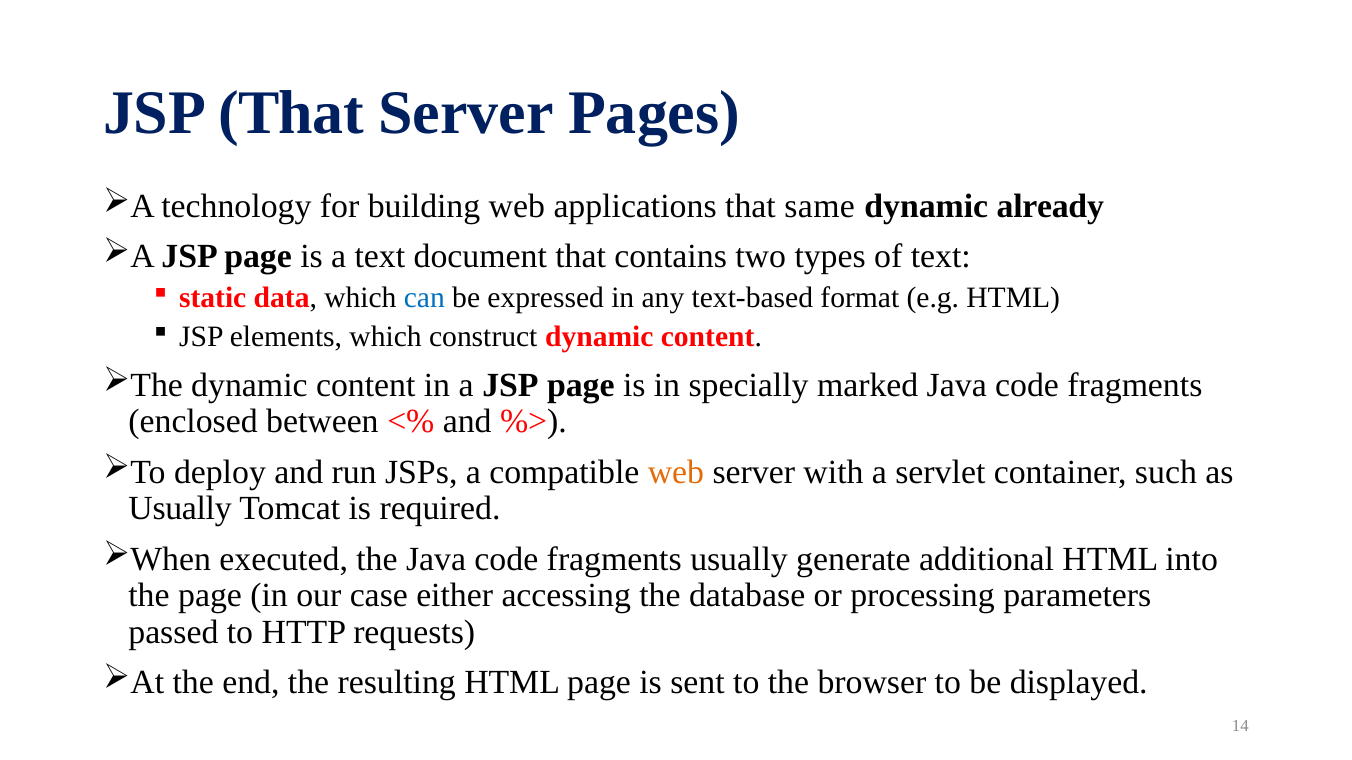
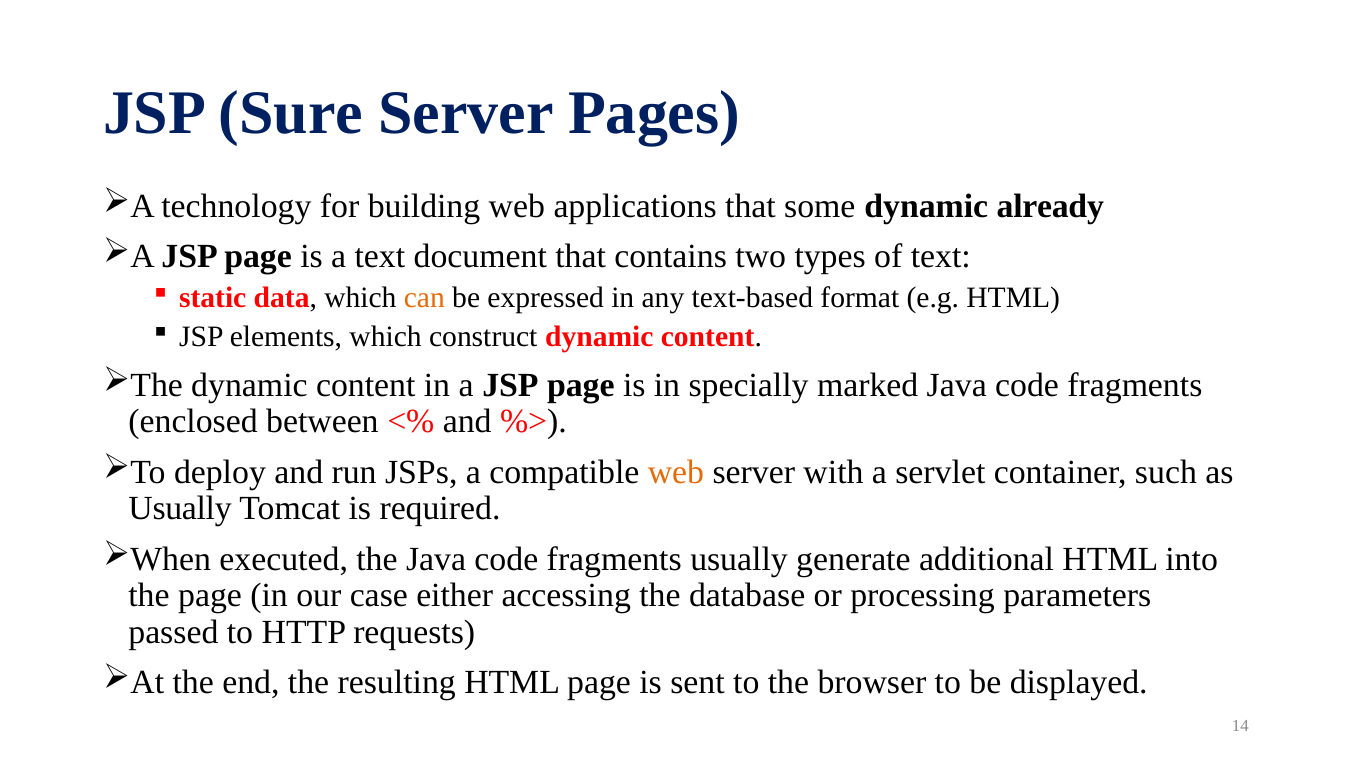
JSP That: That -> Sure
same: same -> some
can colour: blue -> orange
